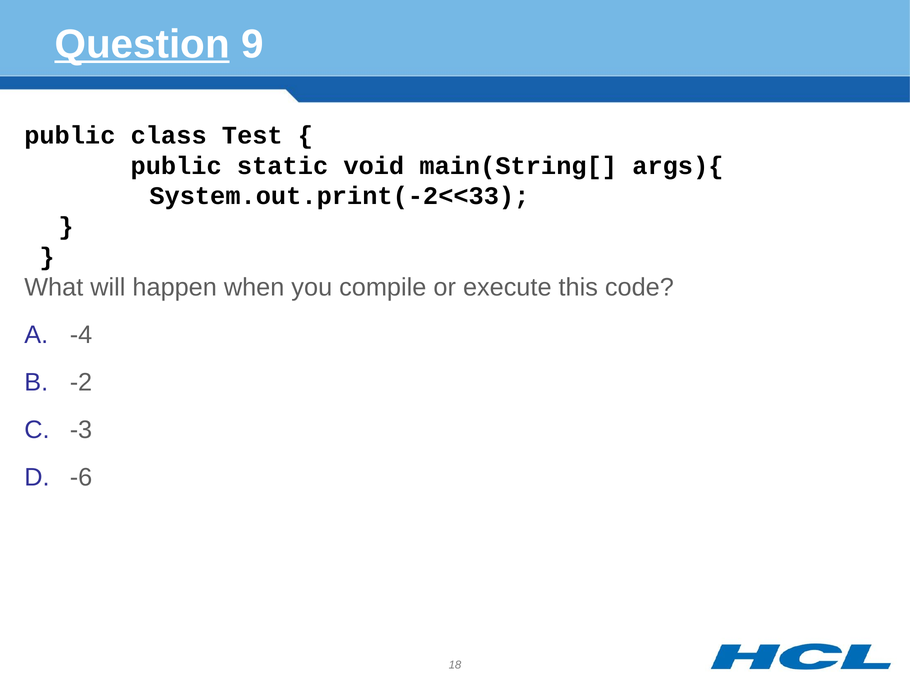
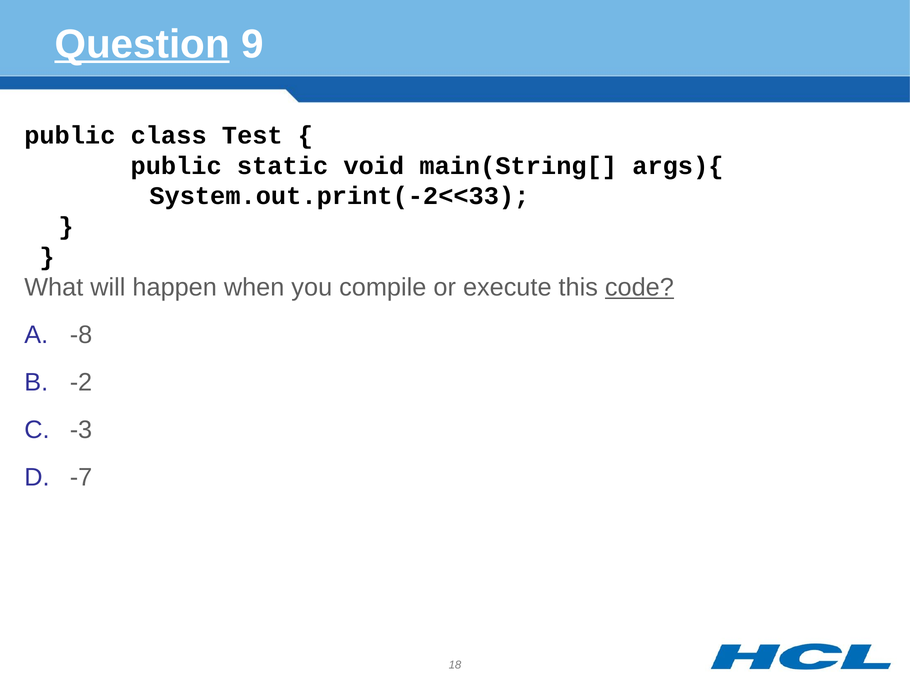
code underline: none -> present
-4: -4 -> -8
-6: -6 -> -7
